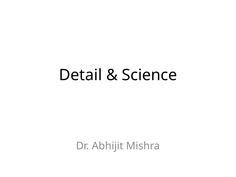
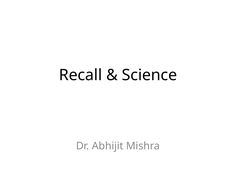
Detail: Detail -> Recall
